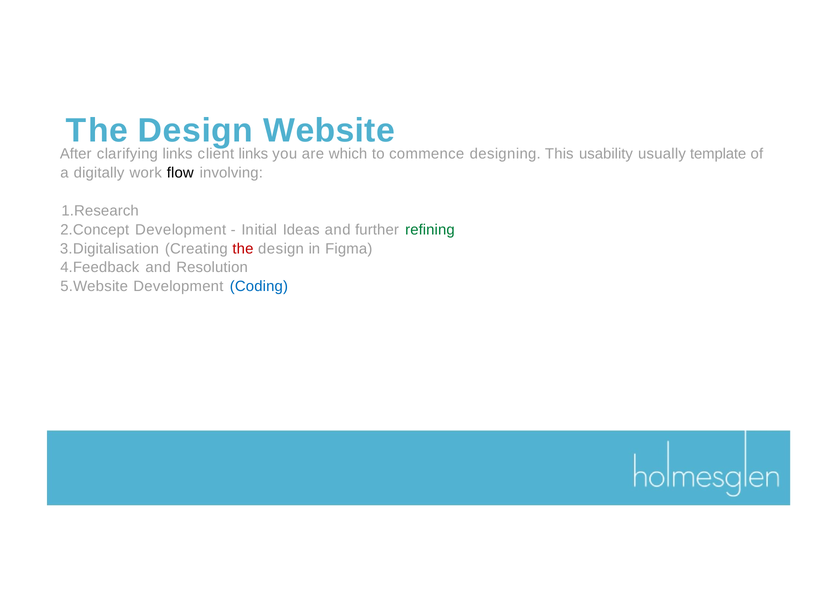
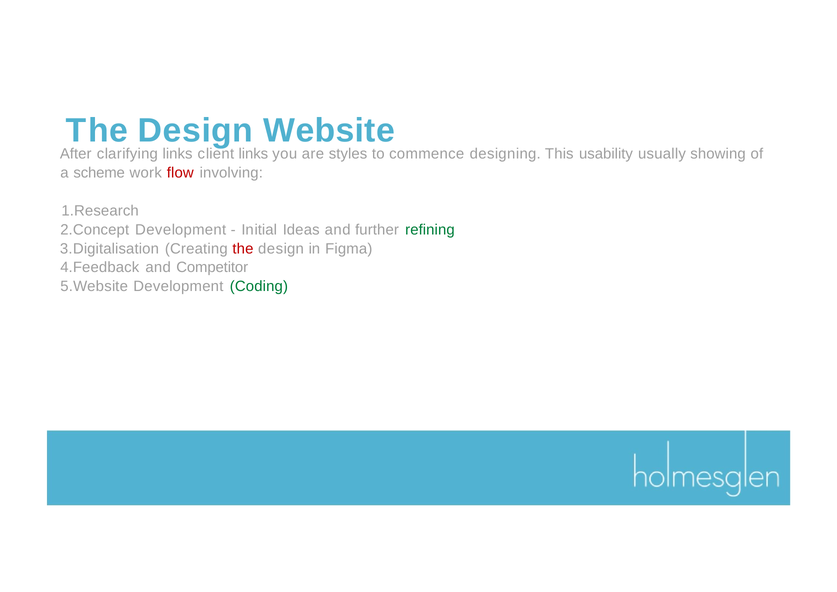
which: which -> styles
template: template -> showing
digitally: digitally -> scheme
flow colour: black -> red
Resolution: Resolution -> Competitor
Coding colour: blue -> green
